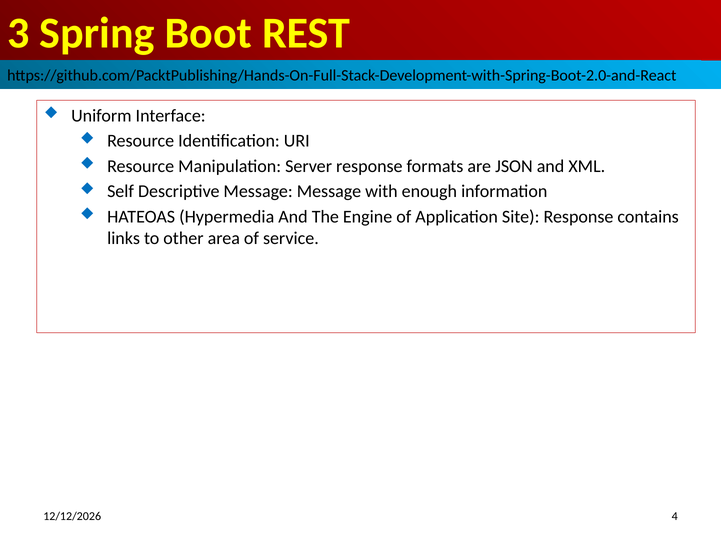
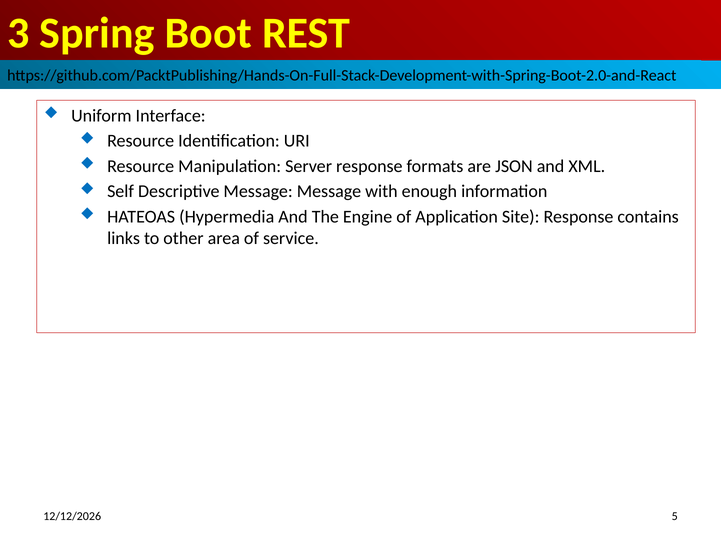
4: 4 -> 5
